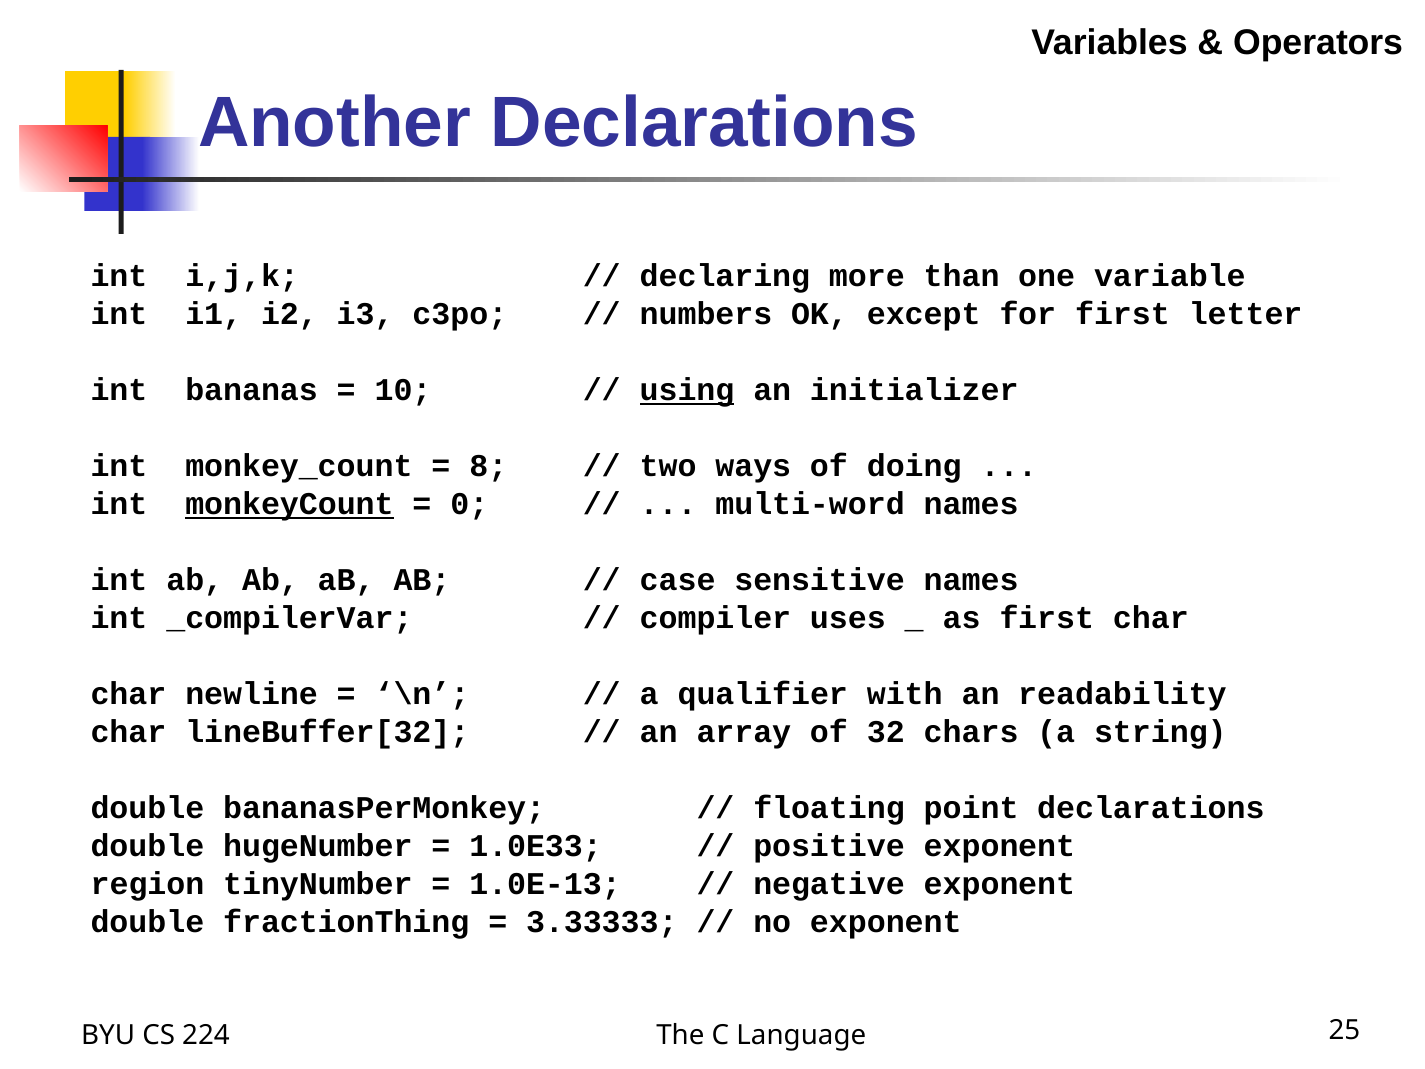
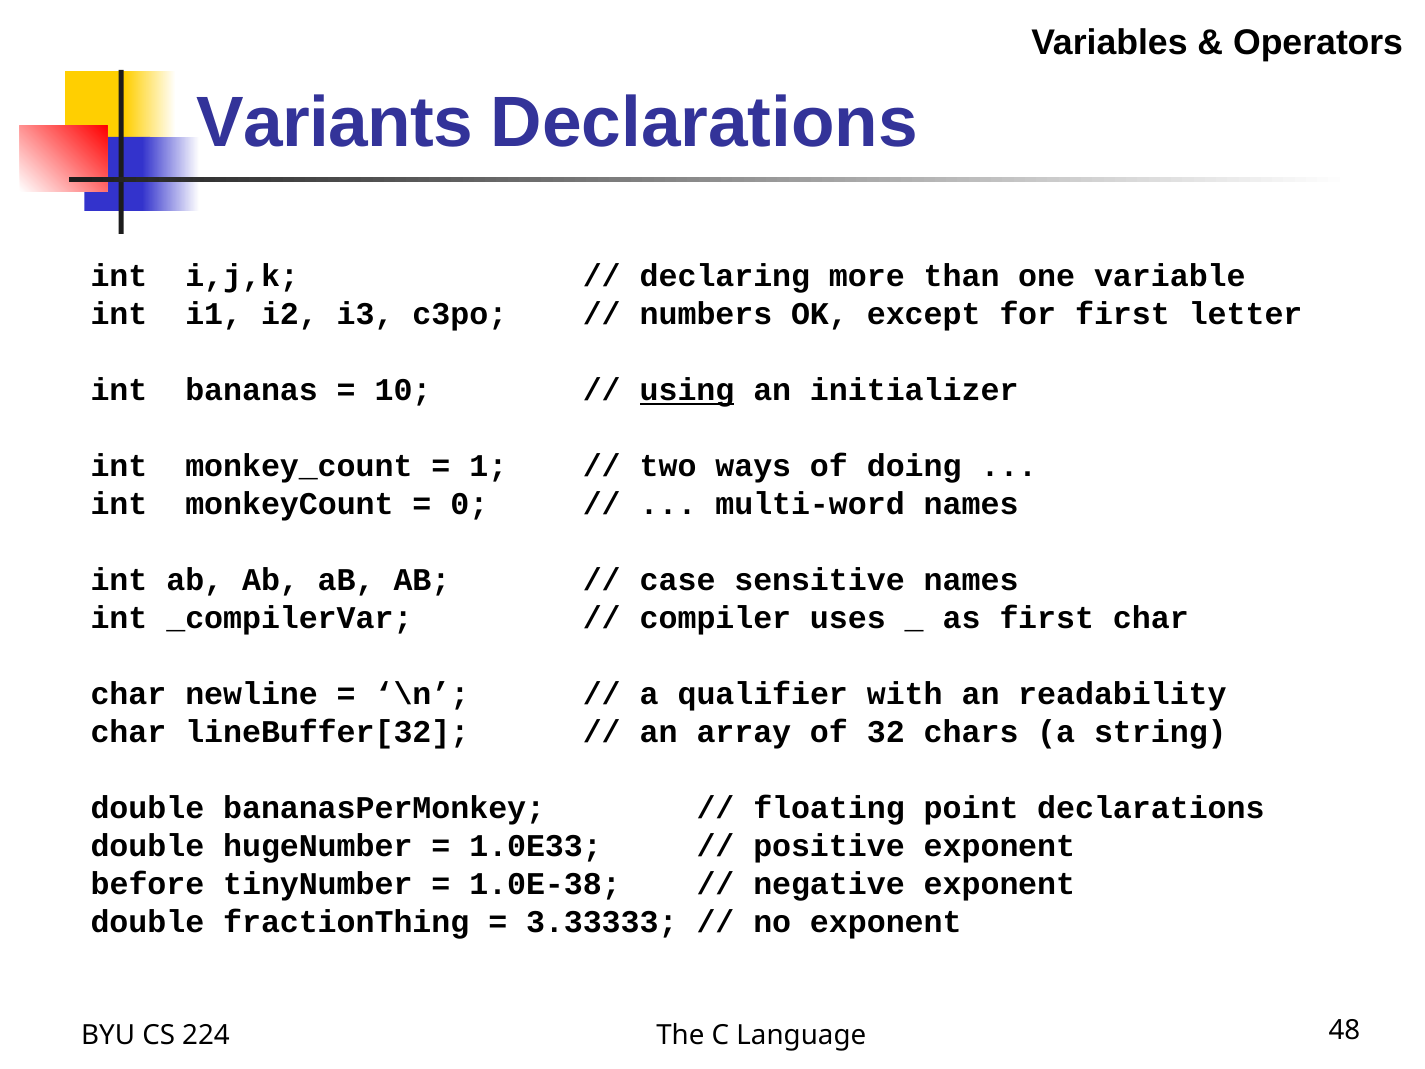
Another: Another -> Variants
8: 8 -> 1
monkeyCount underline: present -> none
region: region -> before
1.0E-13: 1.0E-13 -> 1.0E-38
25: 25 -> 48
